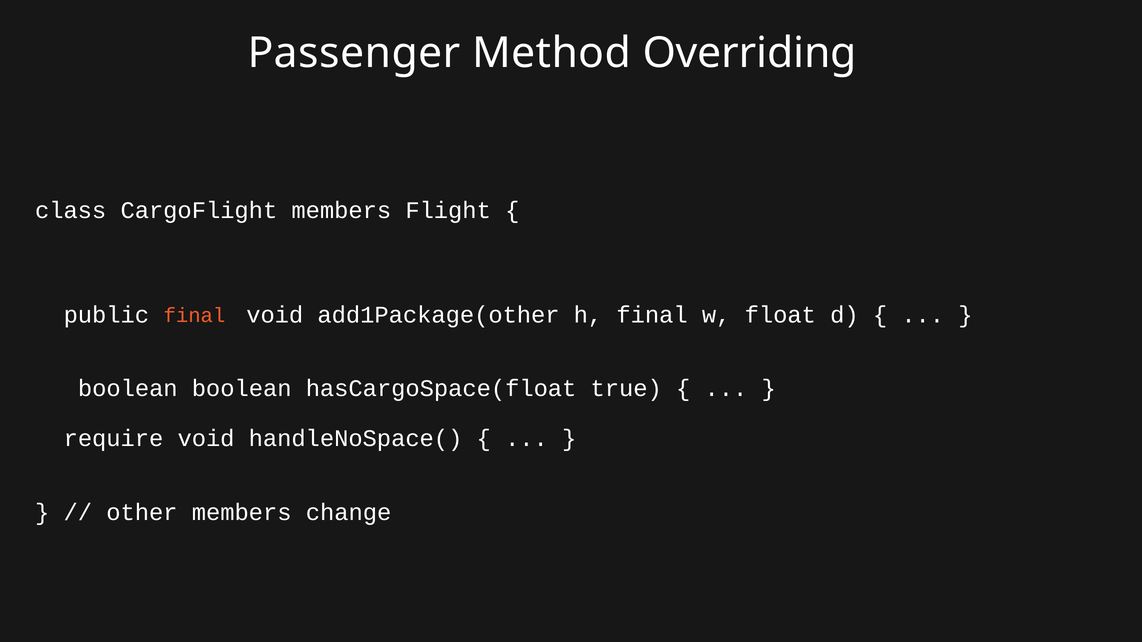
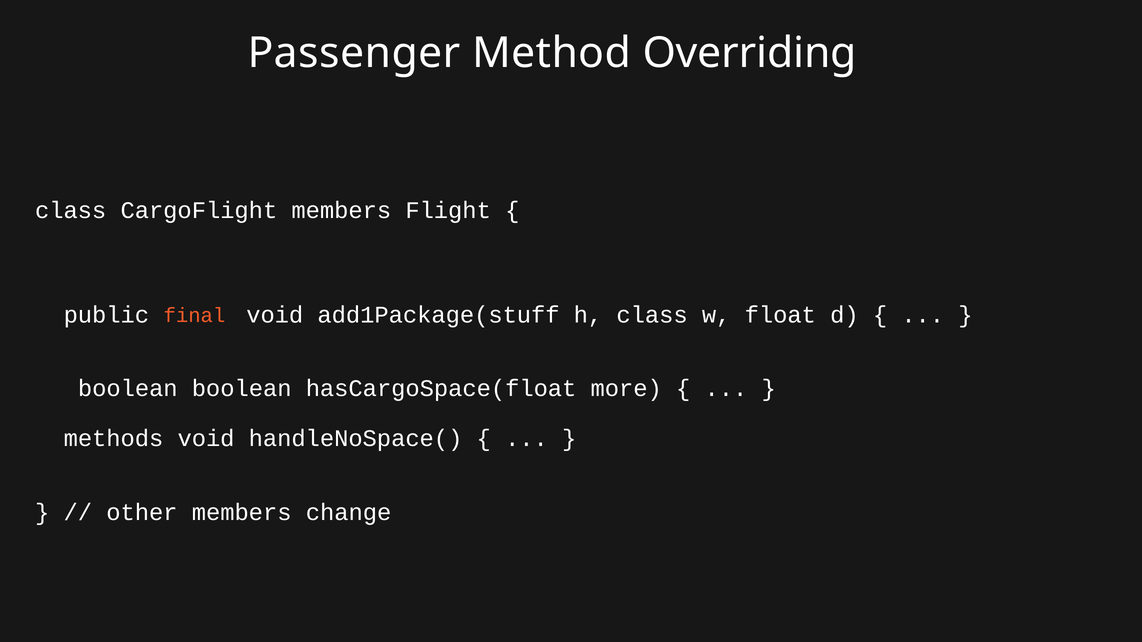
add1Package(other: add1Package(other -> add1Package(stuff
h final: final -> class
true: true -> more
require: require -> methods
